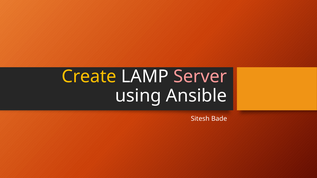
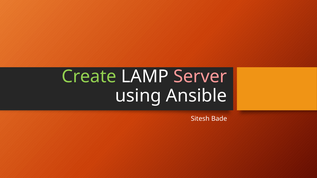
Create colour: yellow -> light green
